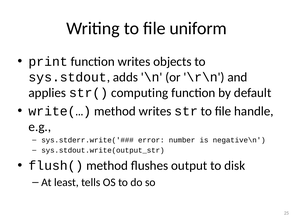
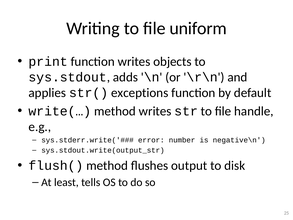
computing: computing -> exceptions
